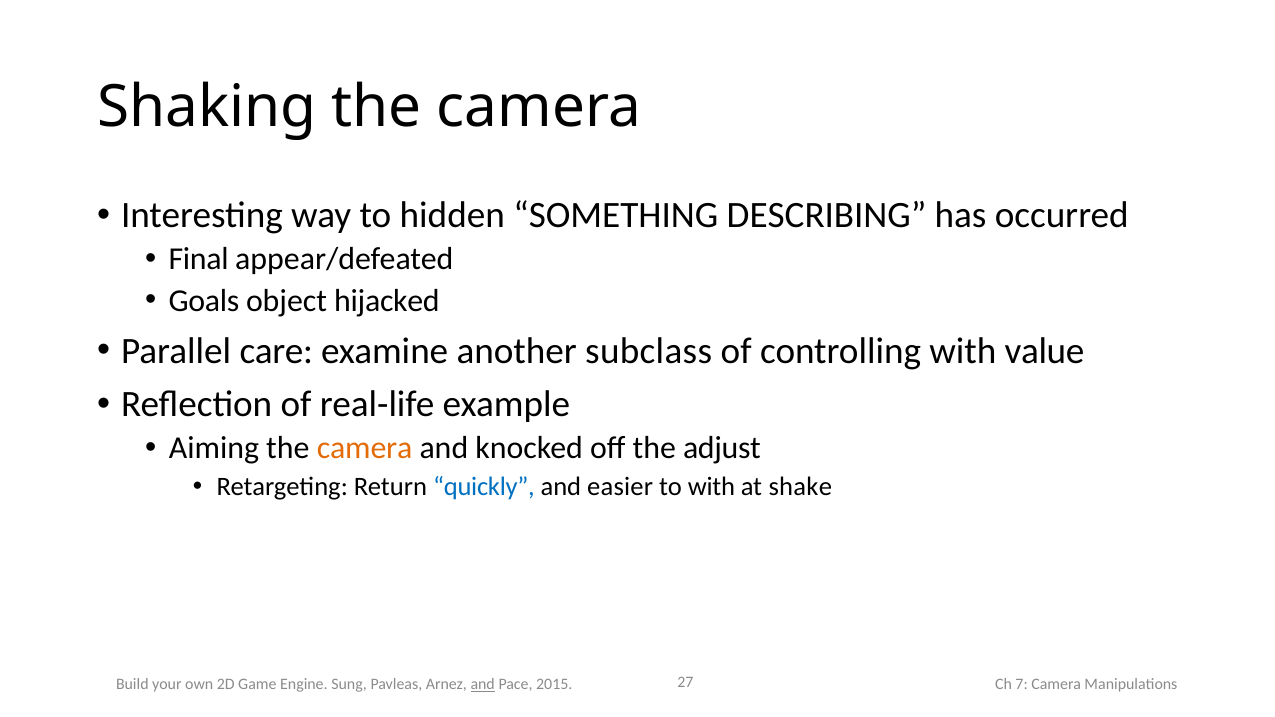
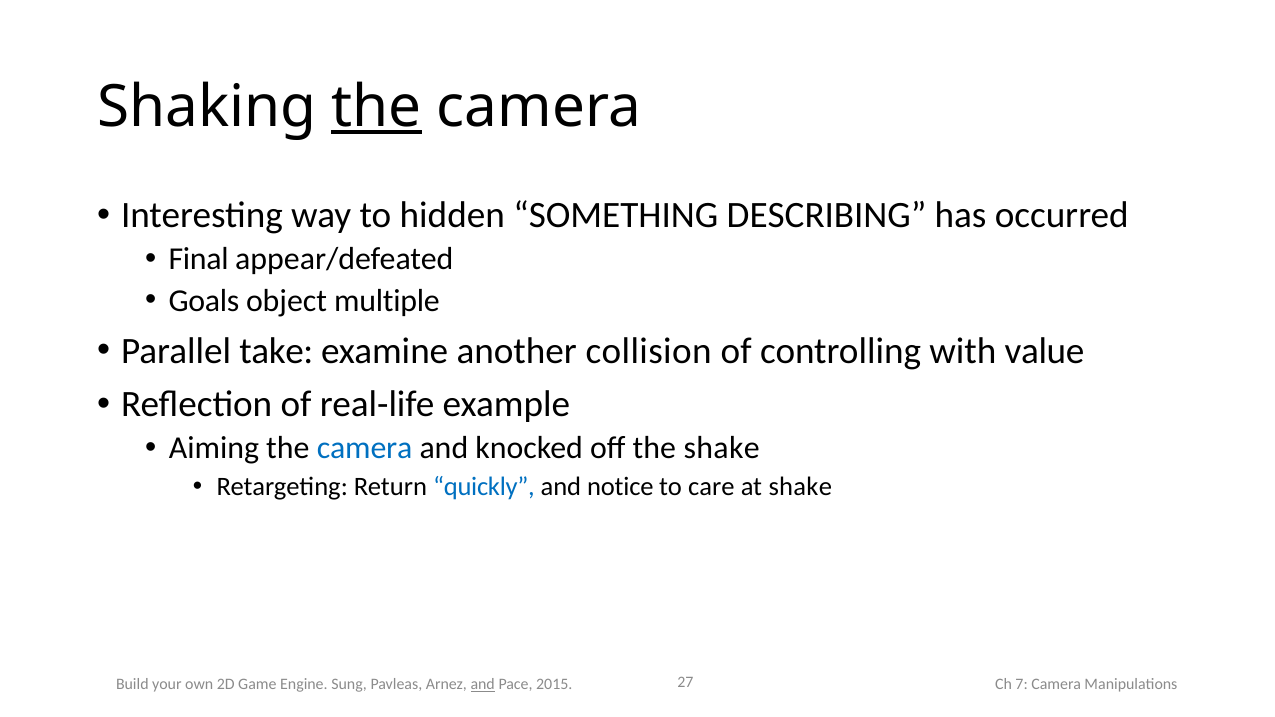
the at (377, 107) underline: none -> present
hijacked: hijacked -> multiple
care: care -> take
subclass: subclass -> collision
camera at (365, 449) colour: orange -> blue
the adjust: adjust -> shake
easier: easier -> notice
to with: with -> care
